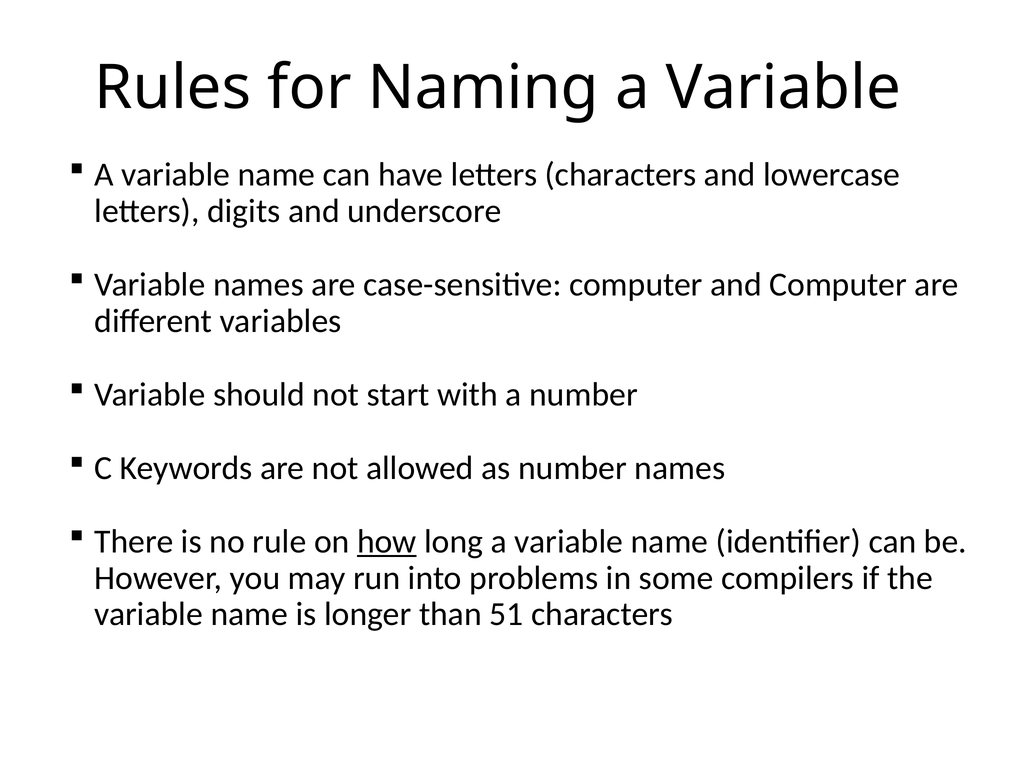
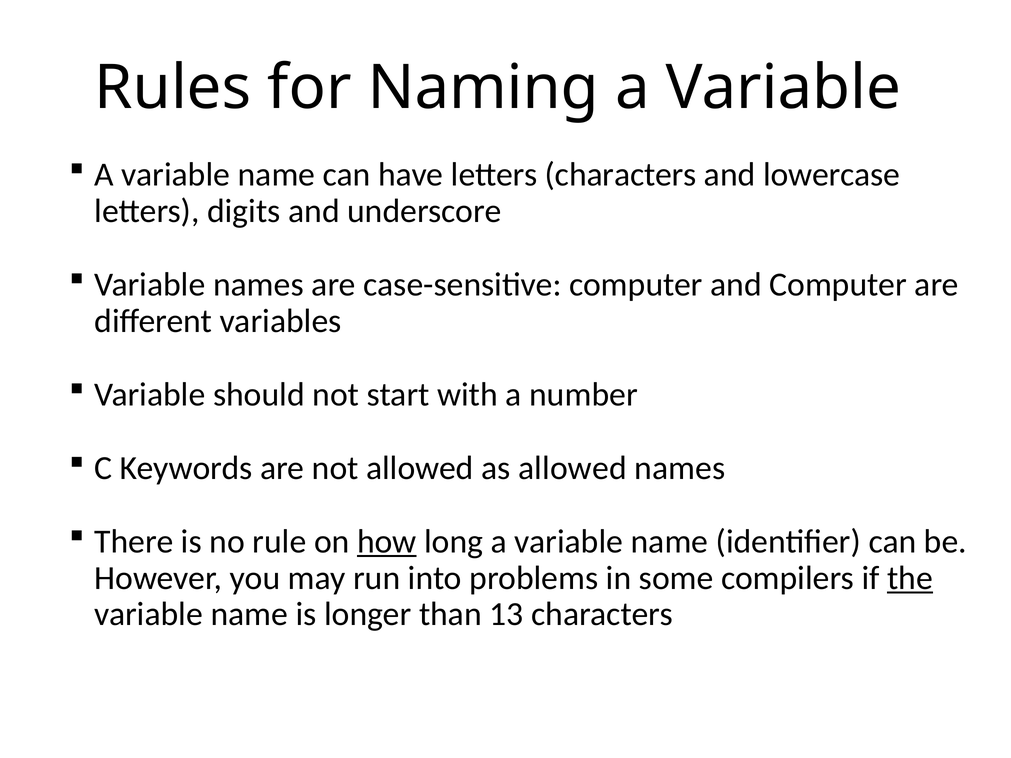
as number: number -> allowed
the underline: none -> present
51: 51 -> 13
